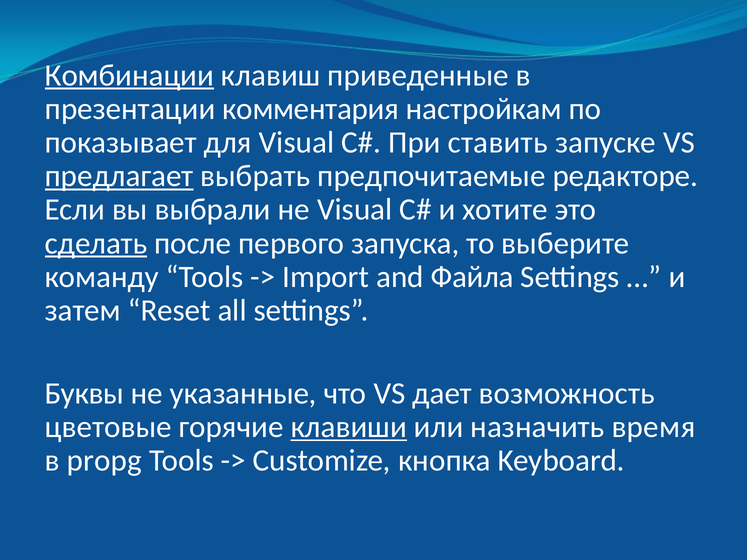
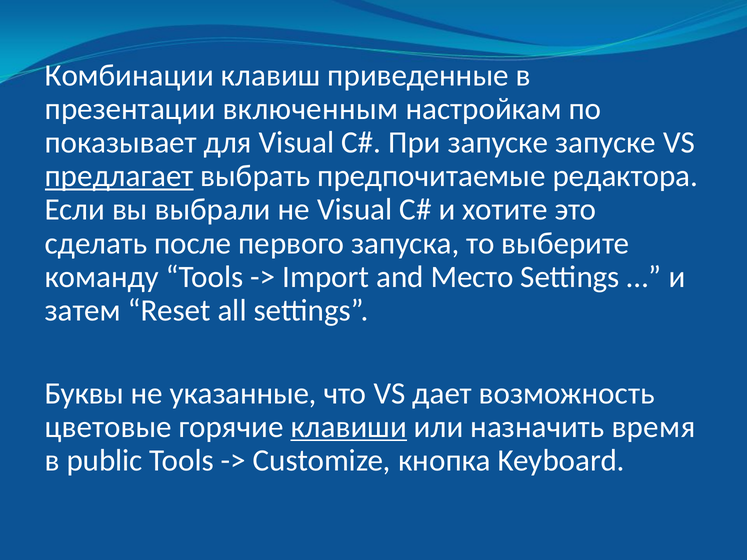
Комбинации underline: present -> none
комментария: комментария -> включенным
При ставить: ставить -> запуске
редакторе: редакторе -> редактора
сделать underline: present -> none
Файла: Файла -> Место
propg: propg -> public
